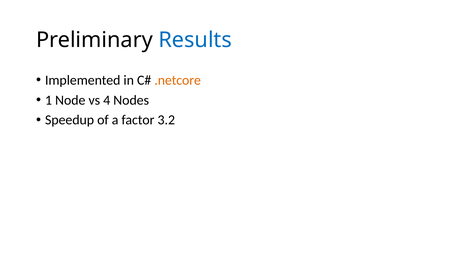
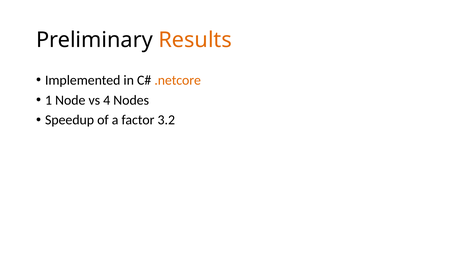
Results colour: blue -> orange
